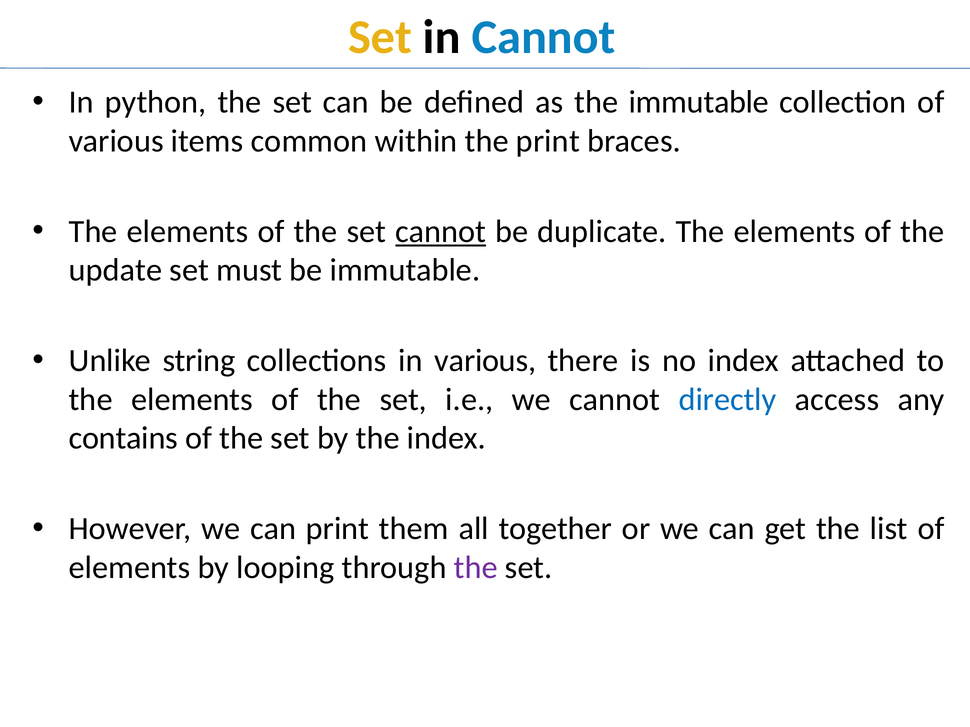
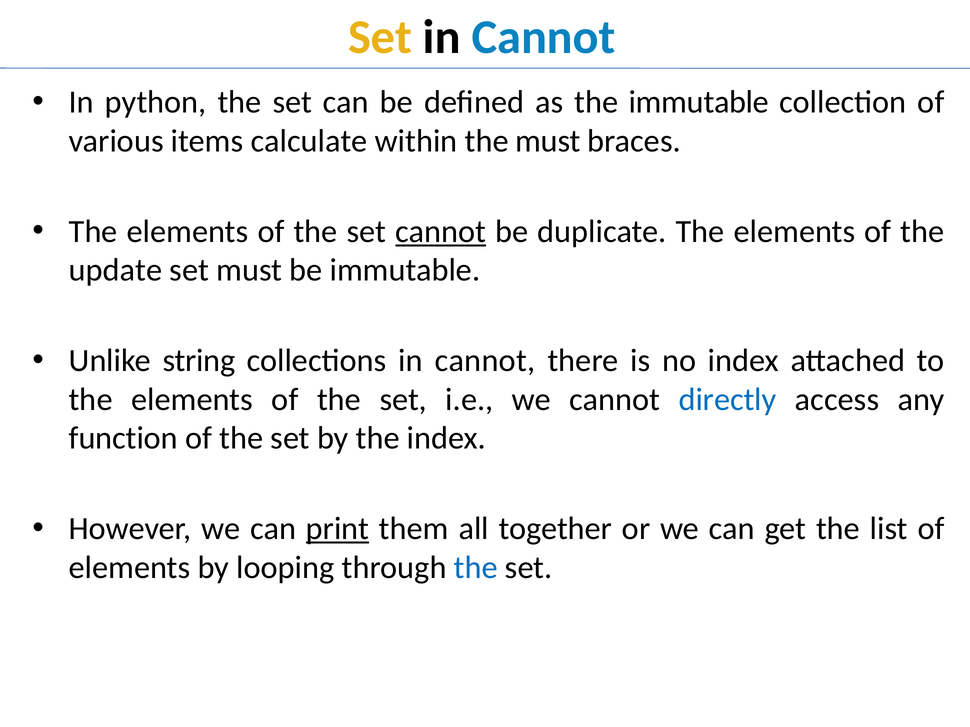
common: common -> calculate
the print: print -> must
collections in various: various -> cannot
contains: contains -> function
print at (338, 529) underline: none -> present
the at (476, 568) colour: purple -> blue
